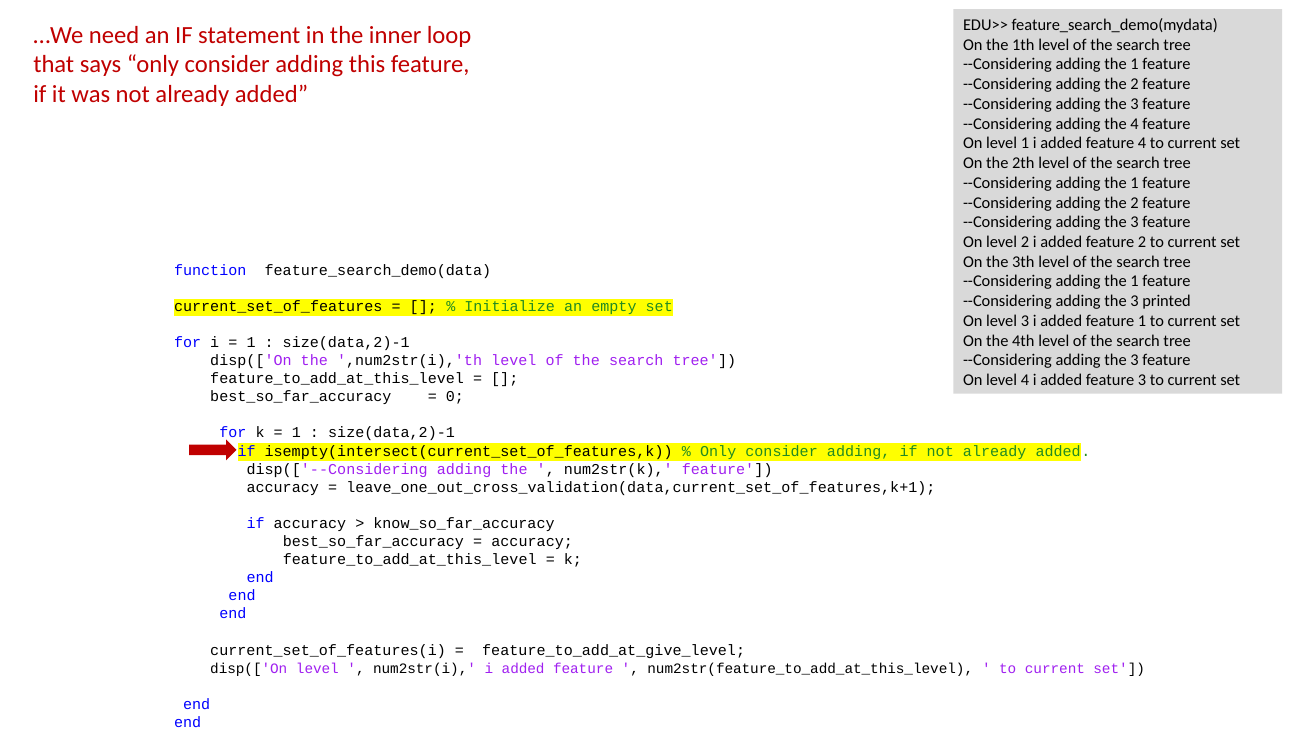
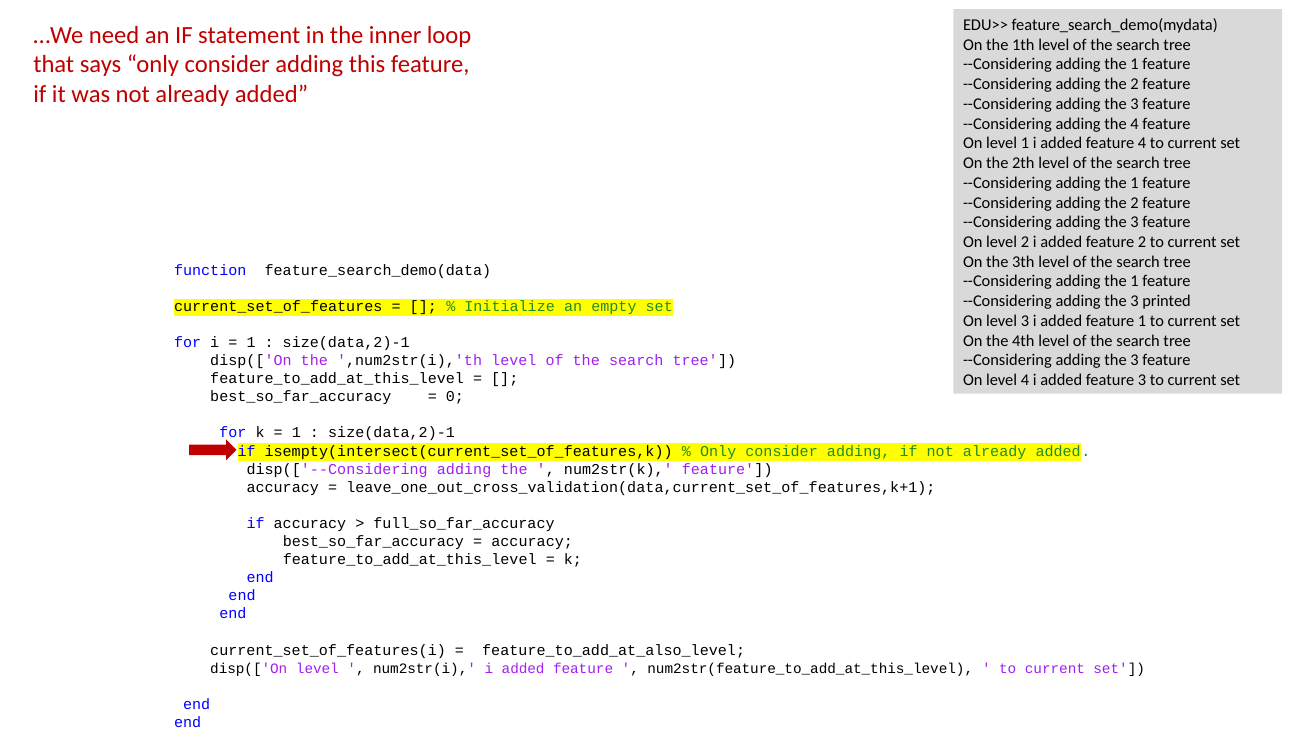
know_so_far_accuracy: know_so_far_accuracy -> full_so_far_accuracy
feature_to_add_at_give_level: feature_to_add_at_give_level -> feature_to_add_at_also_level
